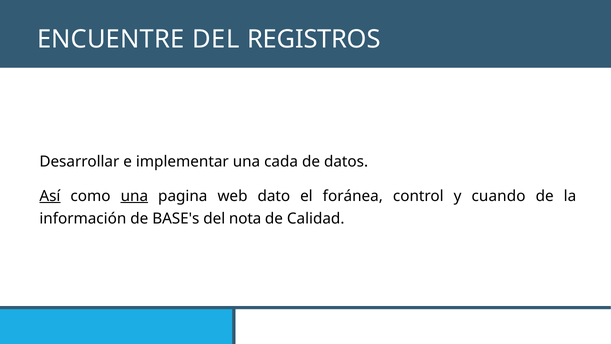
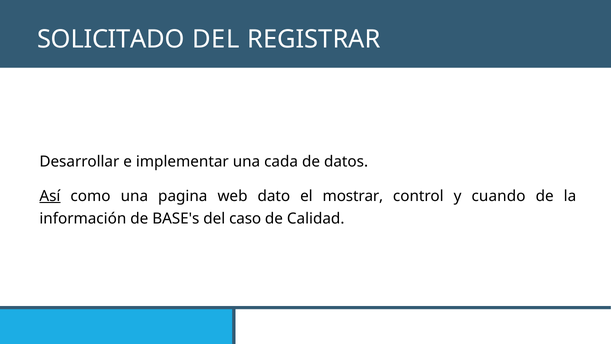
ENCUENTRE: ENCUENTRE -> SOLICITADO
REGISTROS: REGISTROS -> REGISTRAR
una at (134, 196) underline: present -> none
foránea: foránea -> mostrar
nota: nota -> caso
